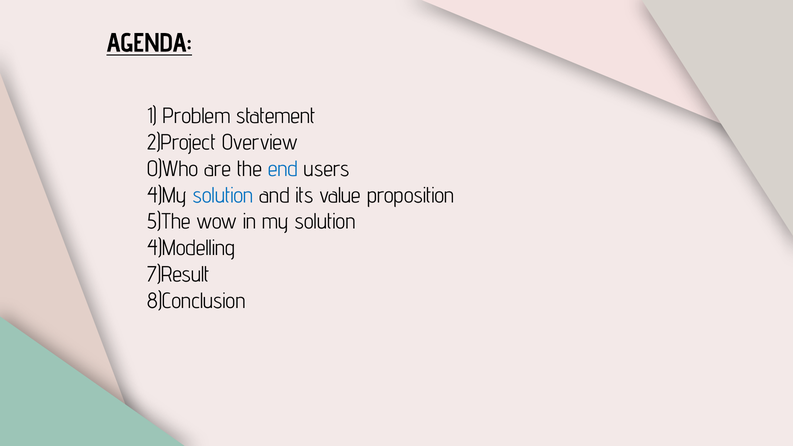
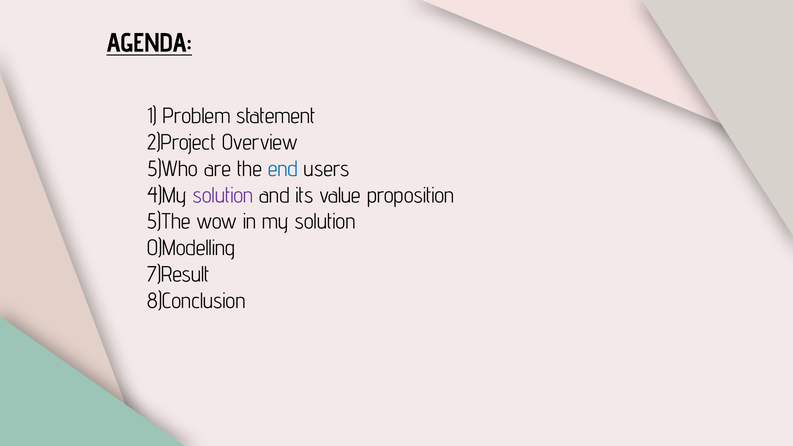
0)Who: 0)Who -> 5)Who
solution at (223, 195) colour: blue -> purple
4)Modelling: 4)Modelling -> 0)Modelling
